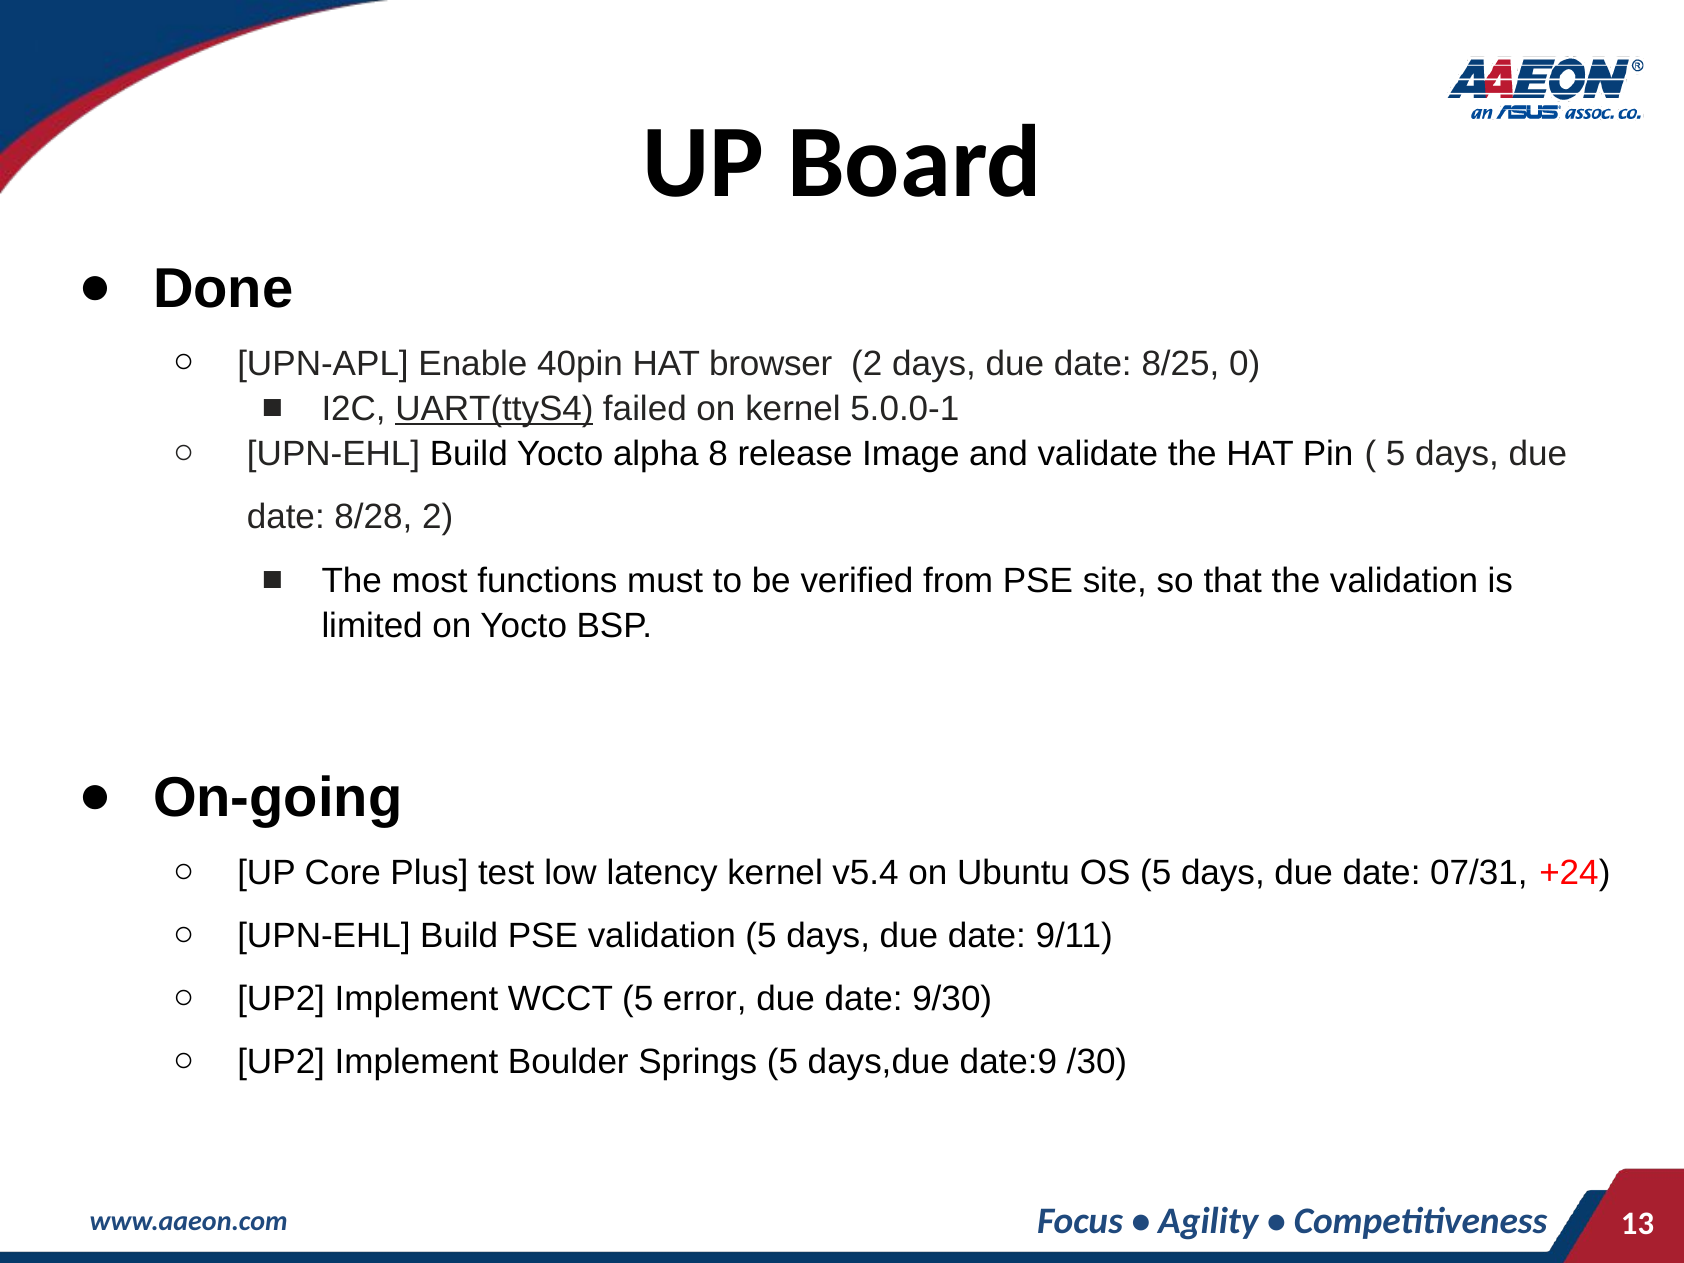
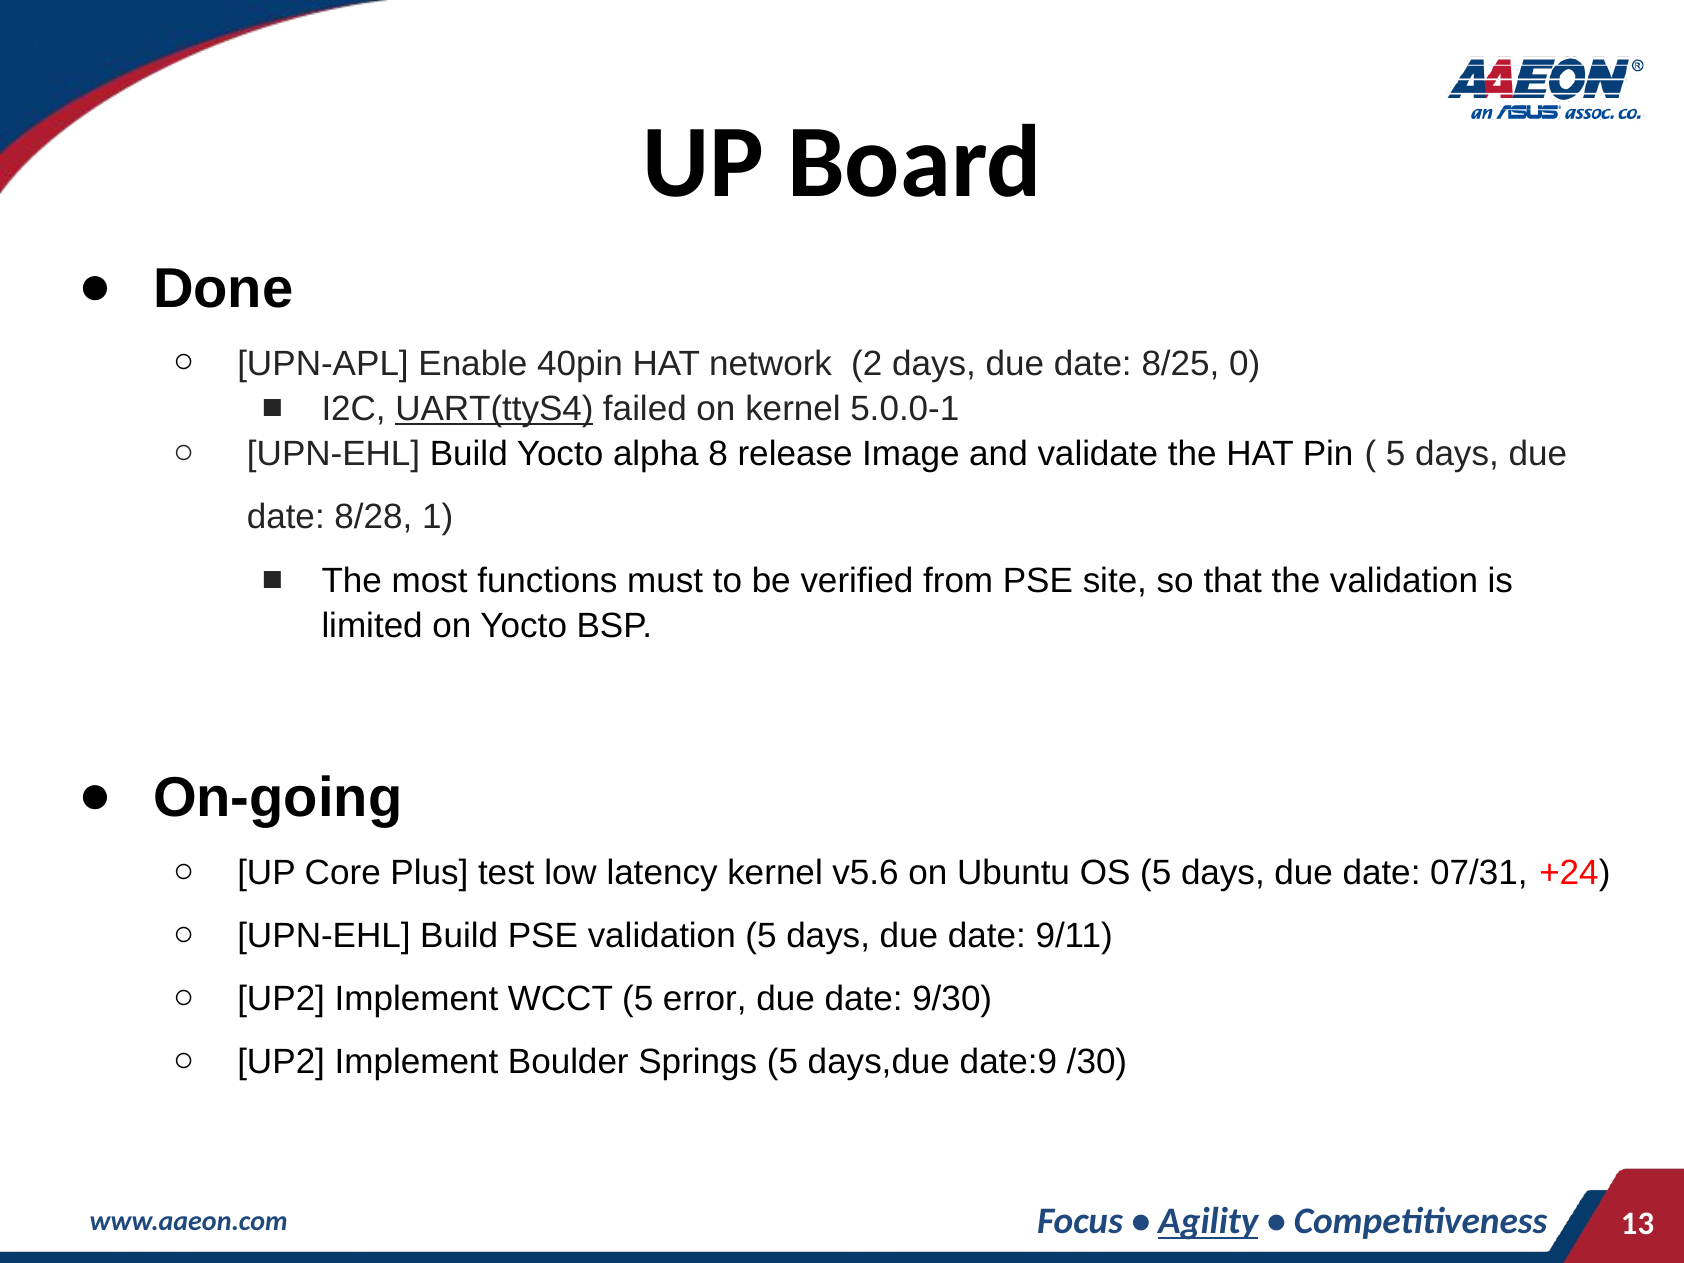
browser: browser -> network
8/28 2: 2 -> 1
v5.4: v5.4 -> v5.6
Agility underline: none -> present
